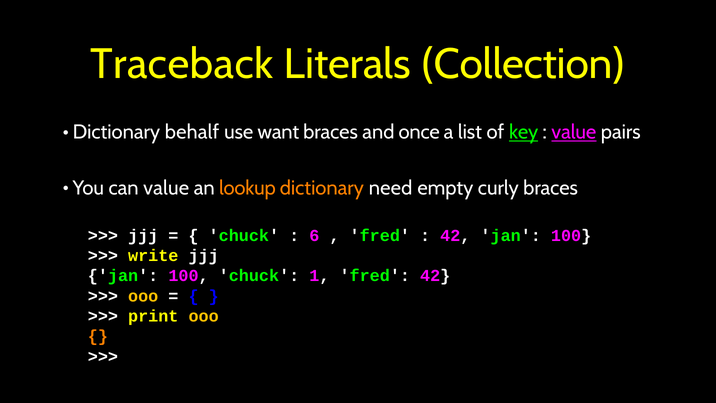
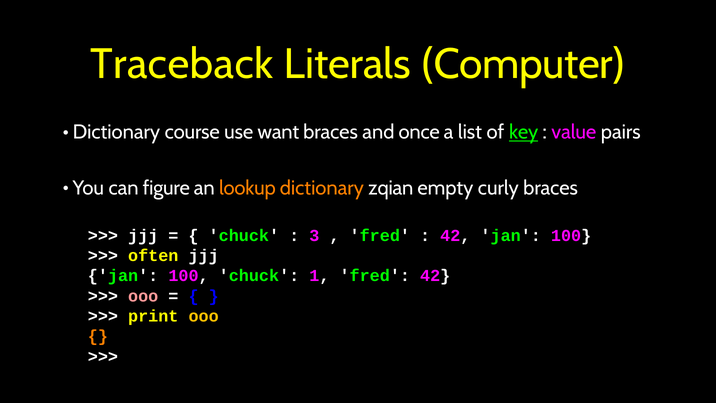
Collection: Collection -> Computer
behalf: behalf -> course
value at (574, 132) underline: present -> none
can value: value -> figure
need: need -> zqian
6: 6 -> 3
write: write -> often
ooo at (143, 296) colour: yellow -> pink
